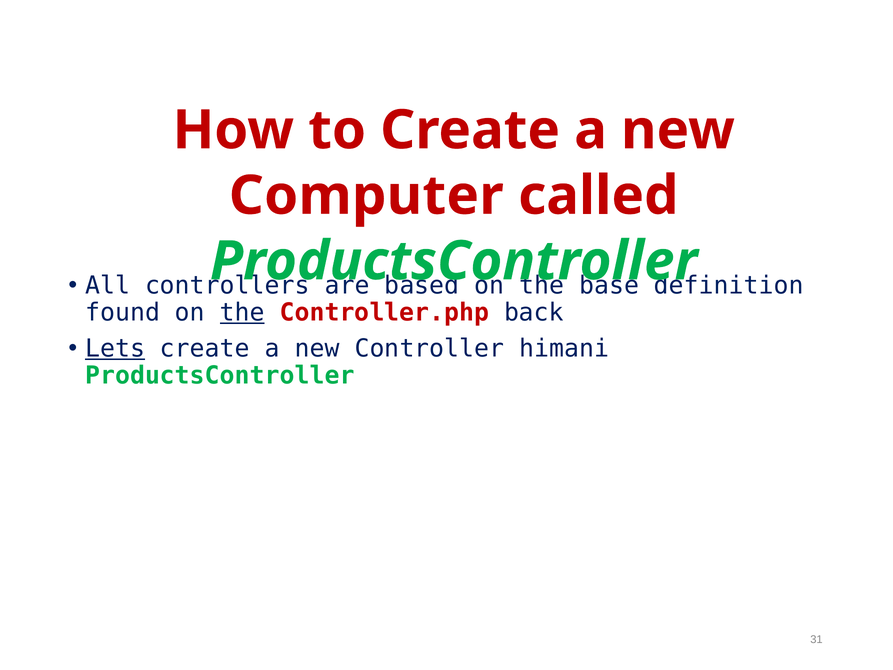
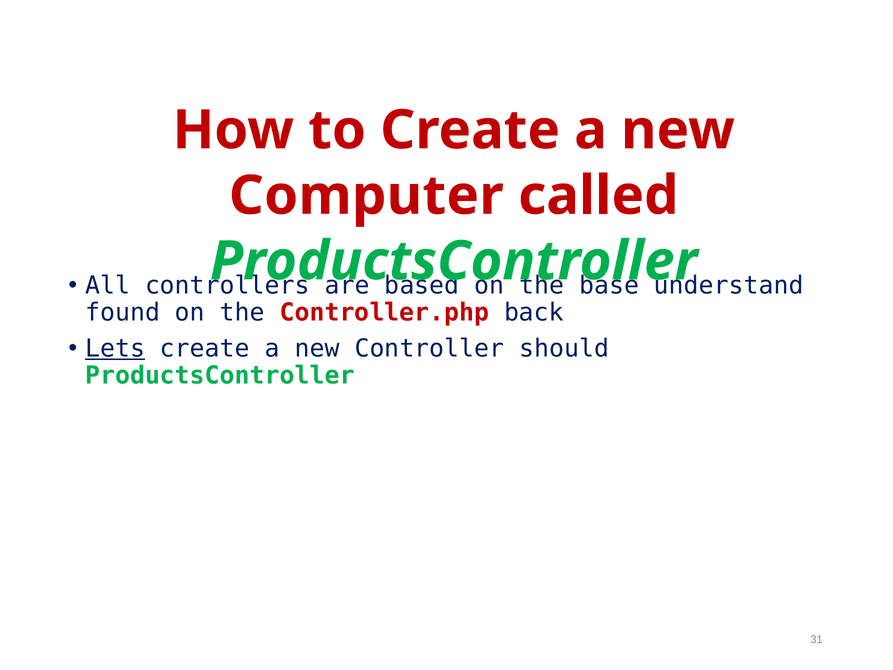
definition: definition -> understand
the at (242, 312) underline: present -> none
himani: himani -> should
